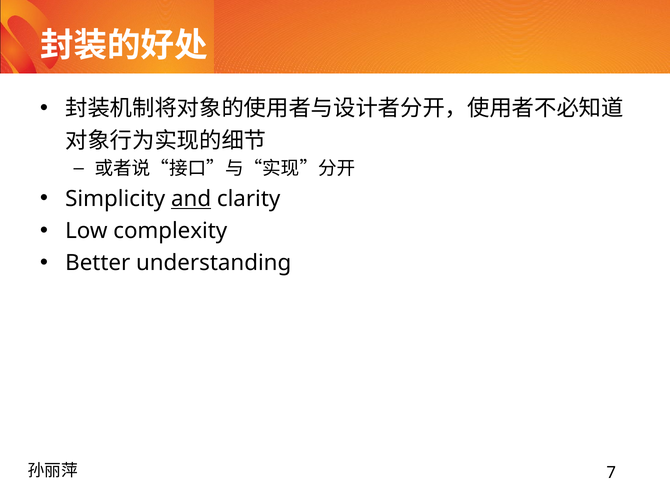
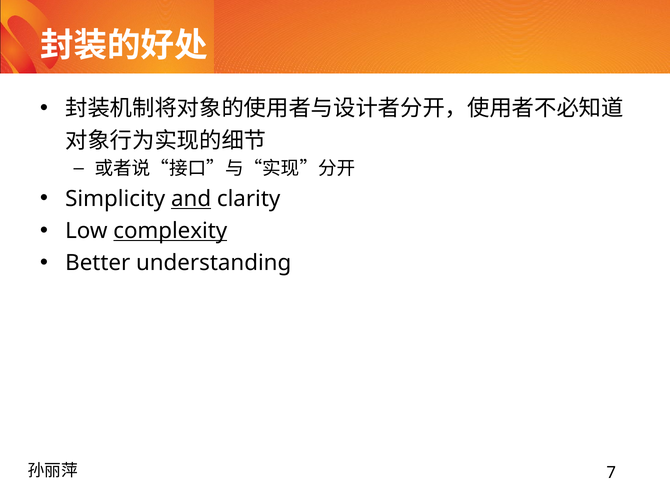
complexity underline: none -> present
